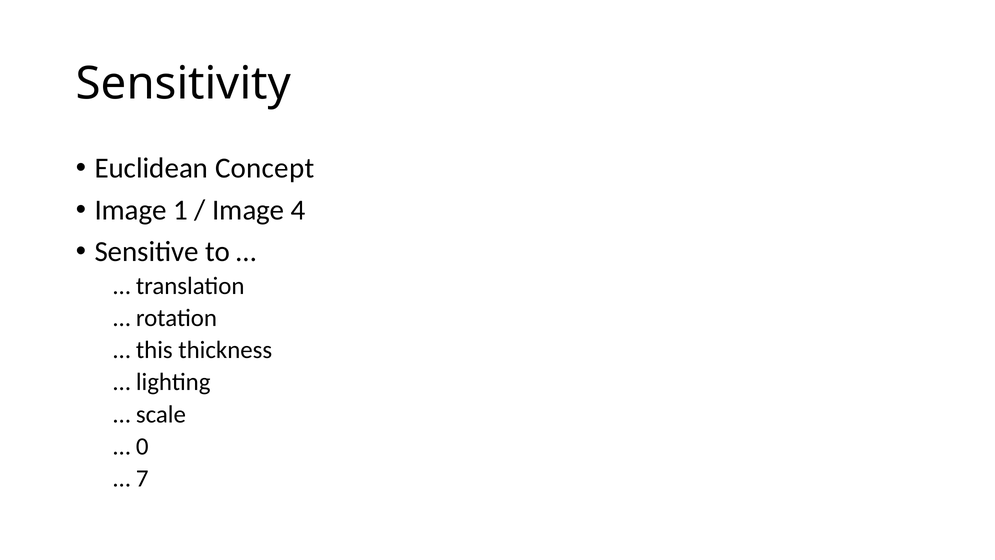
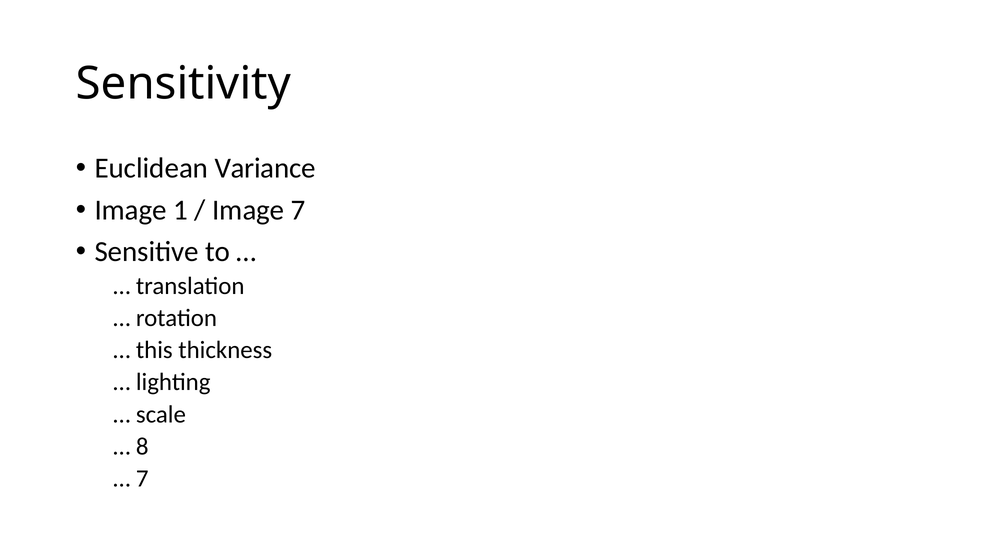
Concept: Concept -> Variance
Image 4: 4 -> 7
0: 0 -> 8
